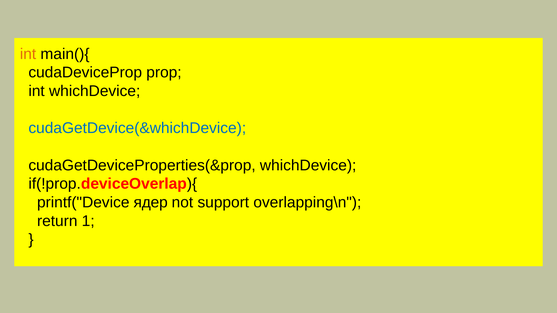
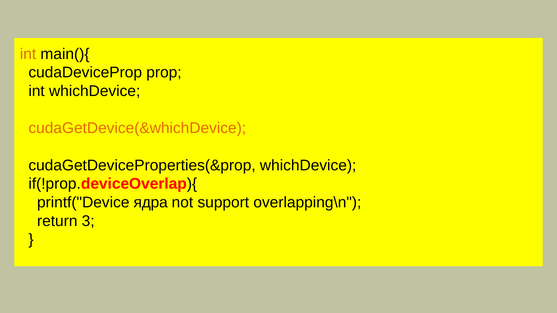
cudaGetDevice(&whichDevice colour: blue -> orange
ядер: ядер -> ядра
1: 1 -> 3
